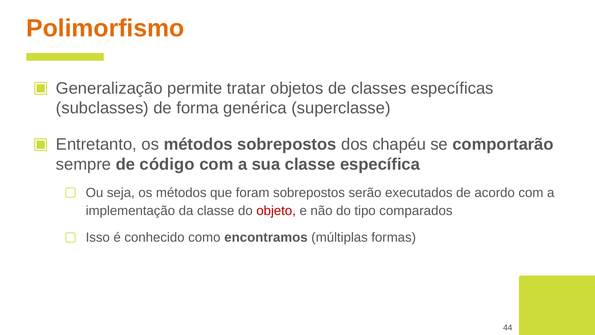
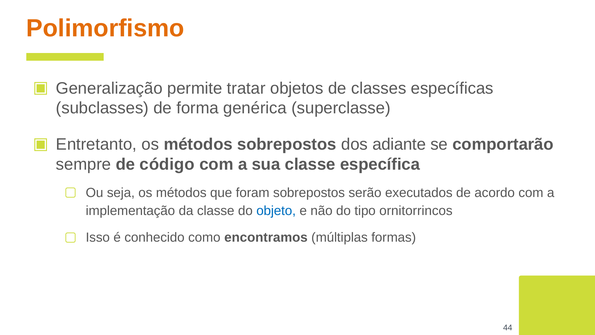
chapéu: chapéu -> adiante
objeto colour: red -> blue
comparados: comparados -> ornitorrincos
